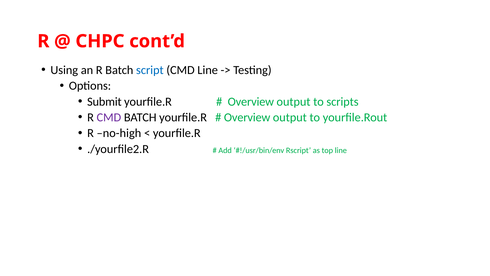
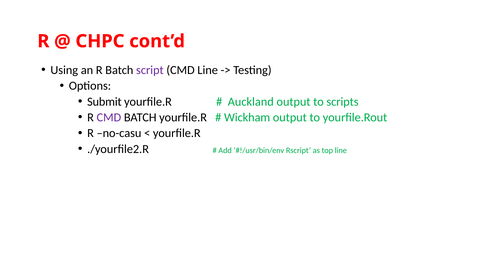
script colour: blue -> purple
Overview at (251, 102): Overview -> Auckland
Overview at (247, 117): Overview -> Wickham
no-high: no-high -> no-casu
